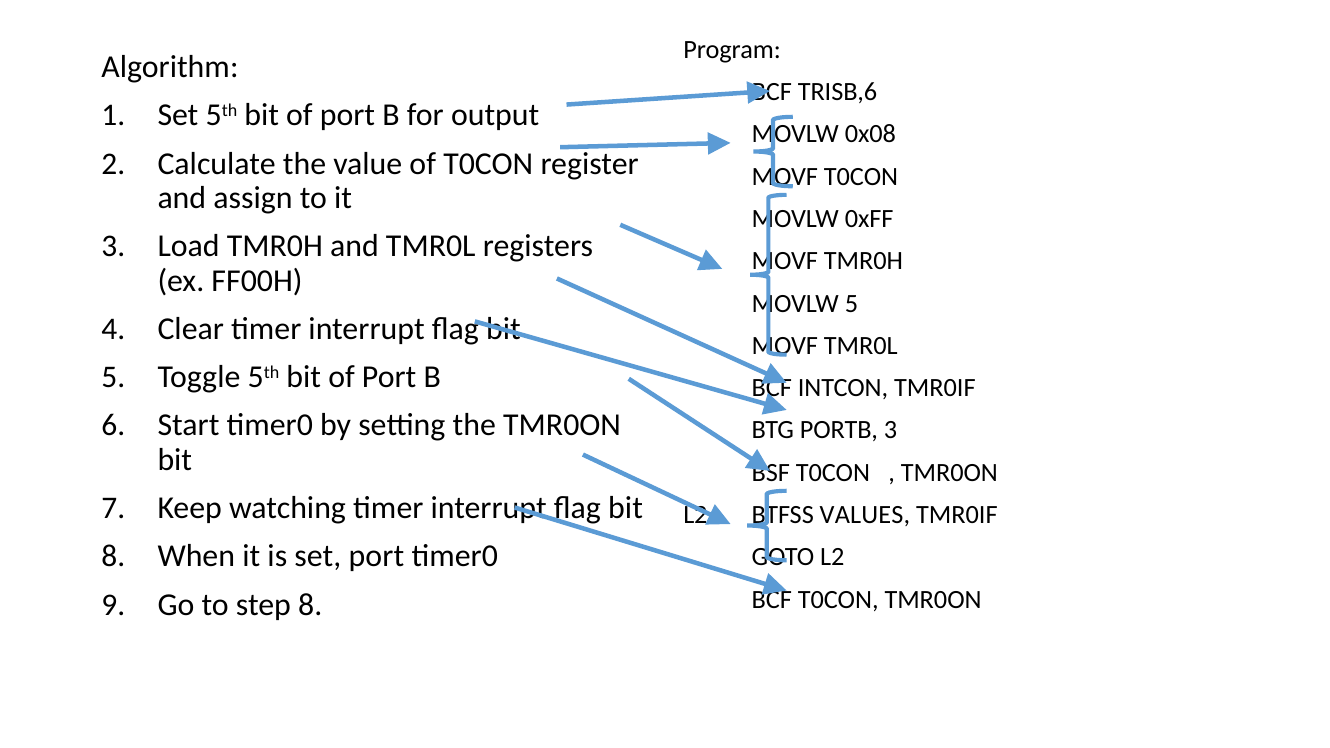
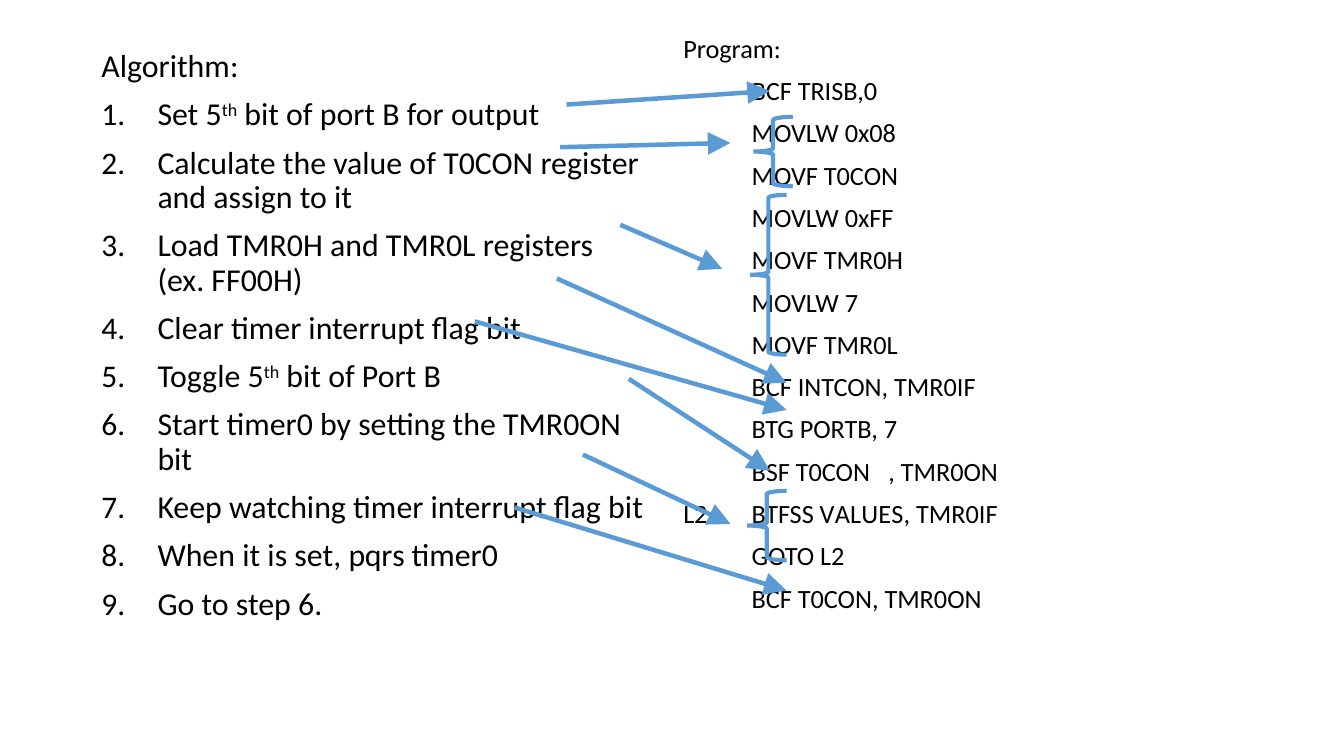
TRISB,6: TRISB,6 -> TRISB,0
5 at (851, 303): 5 -> 7
PORTB 3: 3 -> 7
set port: port -> pqrs
step 8: 8 -> 6
